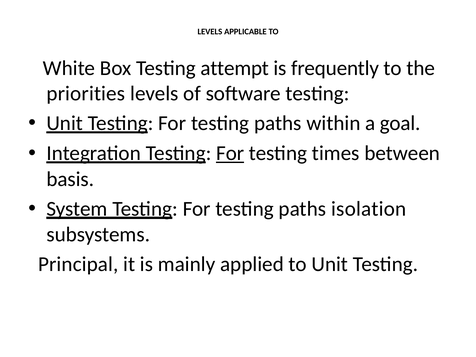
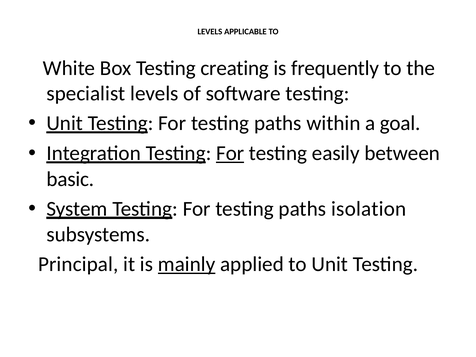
attempt: attempt -> creating
priorities: priorities -> specialist
times: times -> easily
basis: basis -> basic
mainly underline: none -> present
